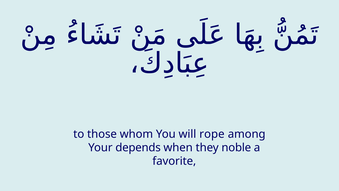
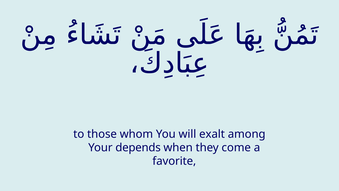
rope: rope -> exalt
noble: noble -> come
